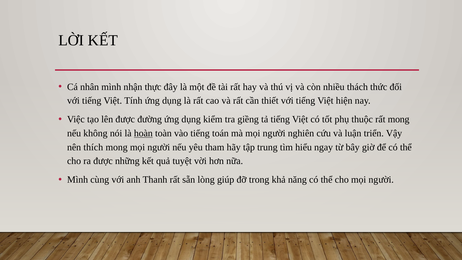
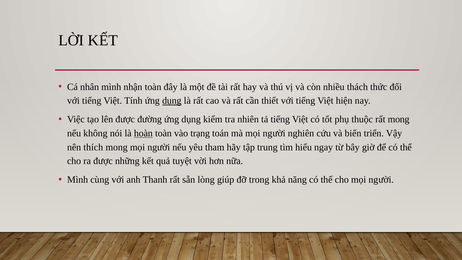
nhận thực: thực -> toàn
dụng at (172, 101) underline: none -> present
giềng: giềng -> nhiên
vào tiếng: tiếng -> trạng
luận: luận -> biến
